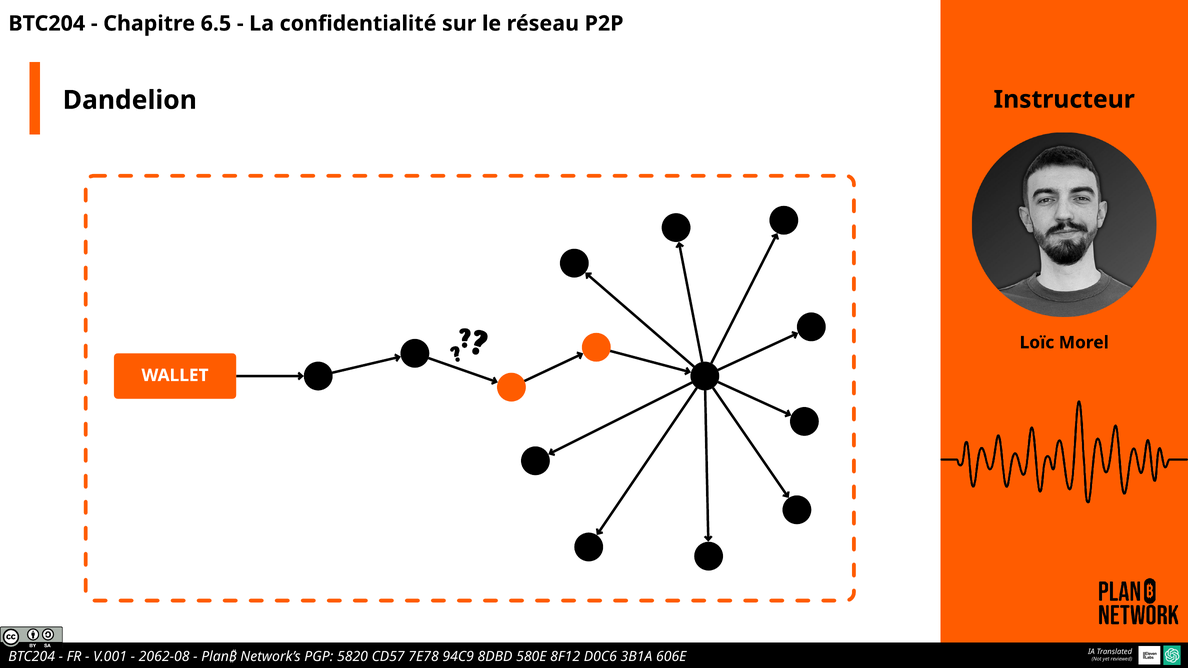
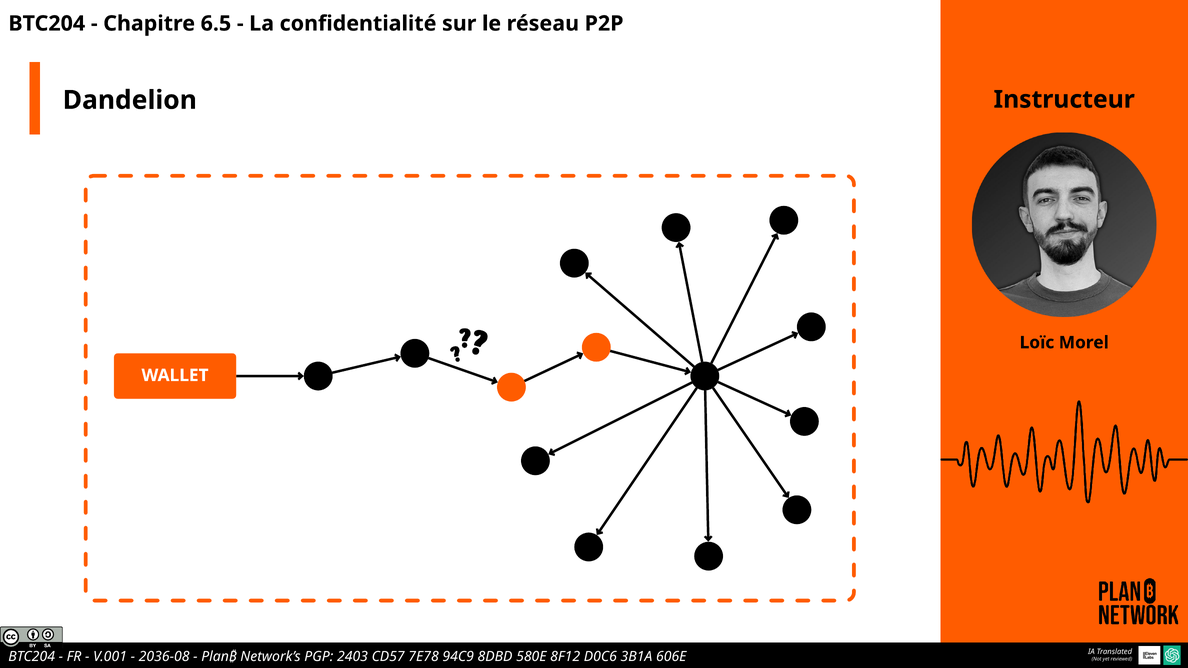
2062-08: 2062-08 -> 2036-08
5820: 5820 -> 2403
